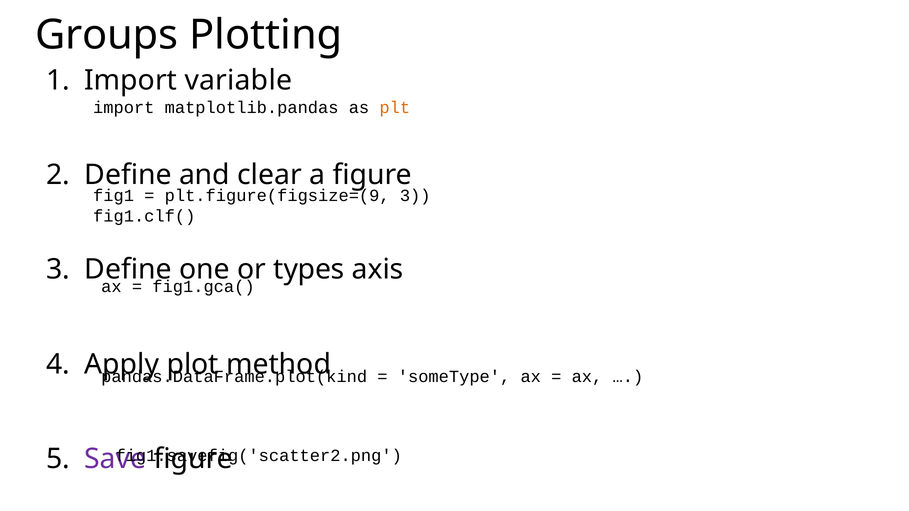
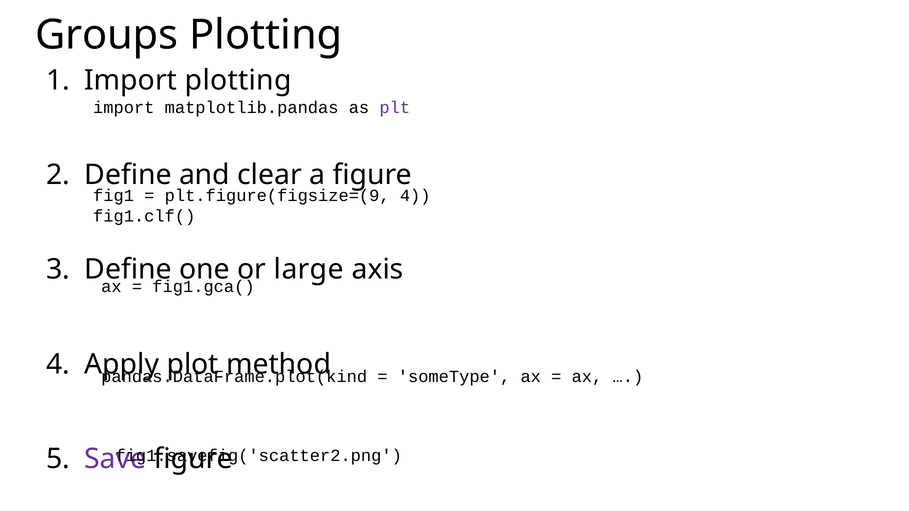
Import variable: variable -> plotting
plt colour: orange -> purple
plt.figure(figsize=(9 3: 3 -> 4
types: types -> large
